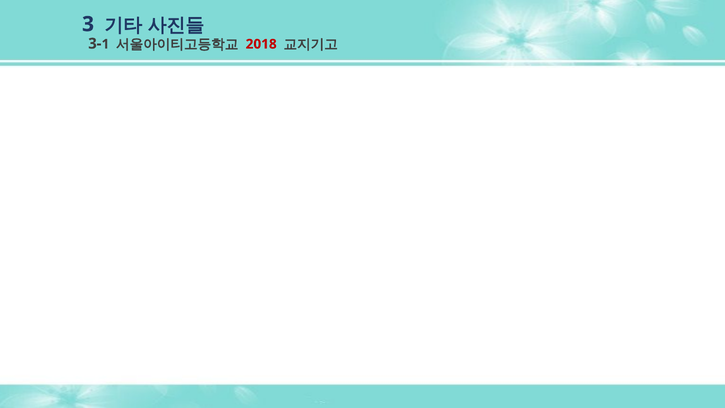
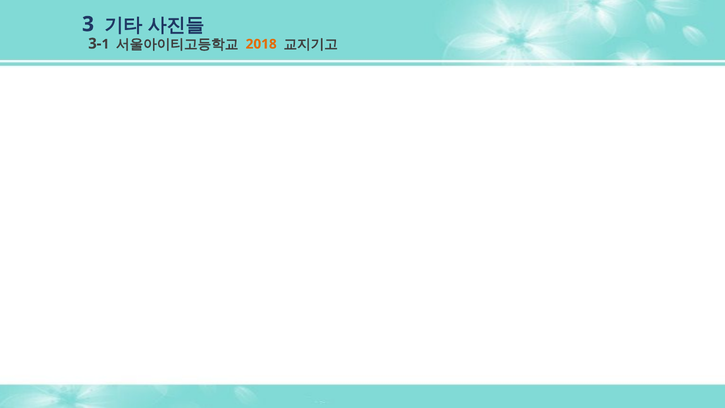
2018 colour: red -> orange
